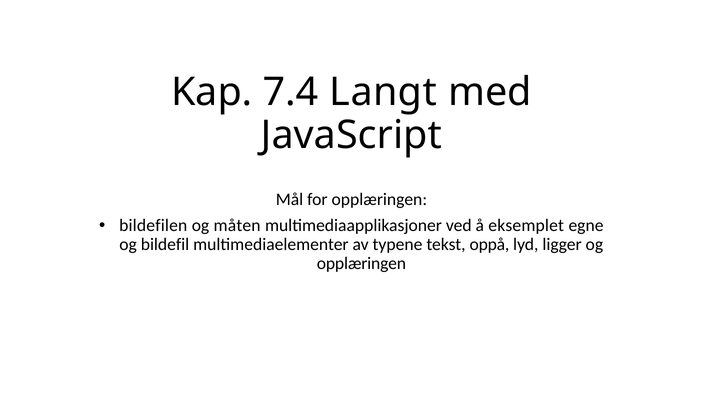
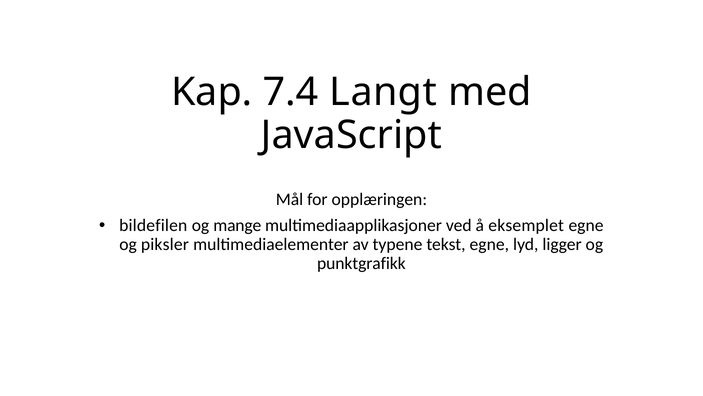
måten: måten -> mange
bildefil: bildefil -> piksler
tekst oppå: oppå -> egne
opplæringen at (361, 263): opplæringen -> punktgrafikk
